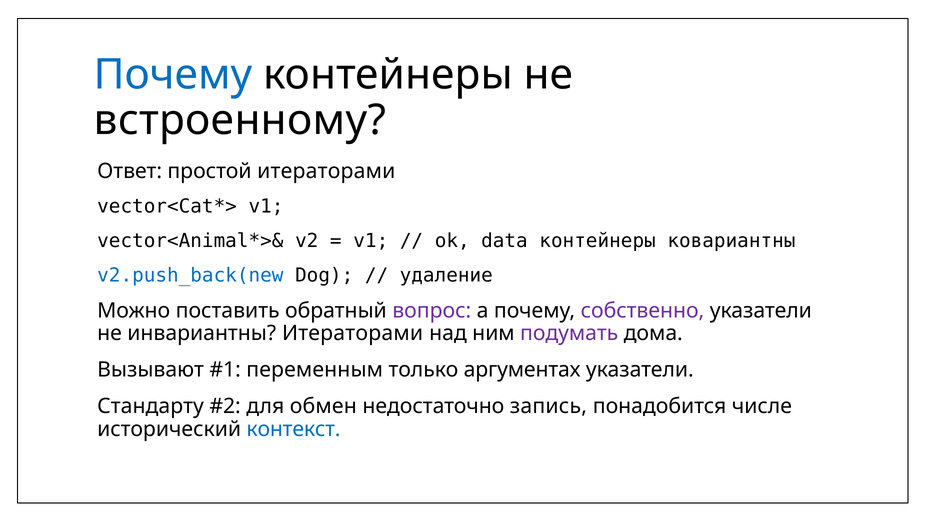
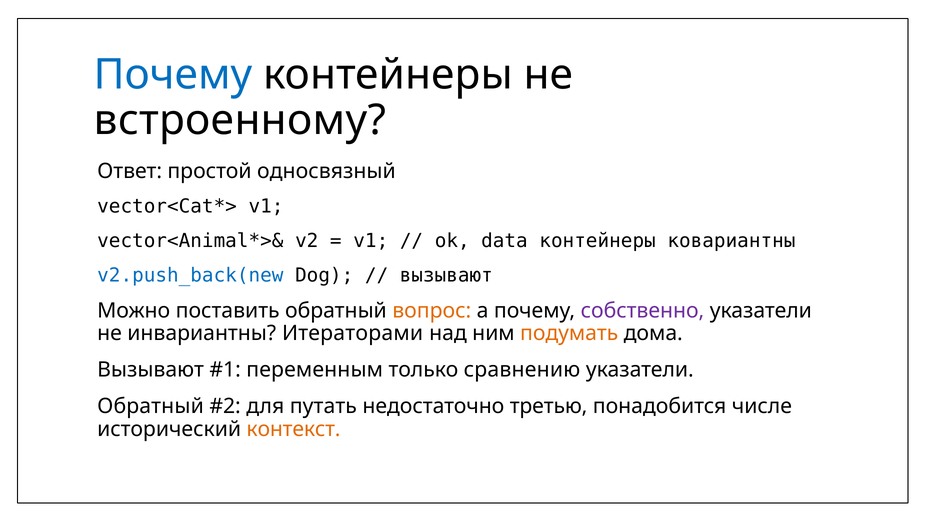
простой итераторами: итераторами -> односвязный
удаление at (446, 275): удаление -> вызывают
вопрос colour: purple -> orange
подумать colour: purple -> orange
аргументах: аргументах -> сравнению
Стандарту at (151, 406): Стандарту -> Обратный
обмен: обмен -> путать
запись: запись -> третью
контекст colour: blue -> orange
